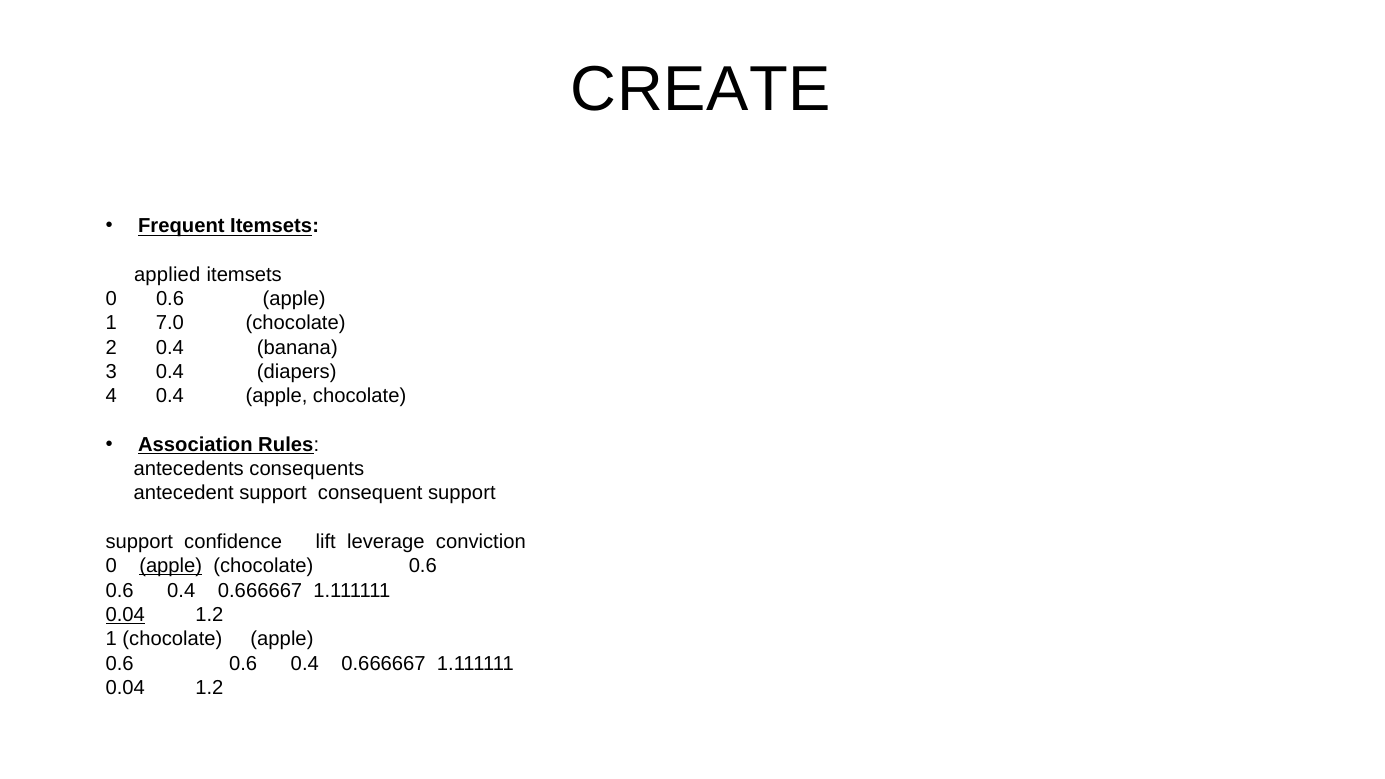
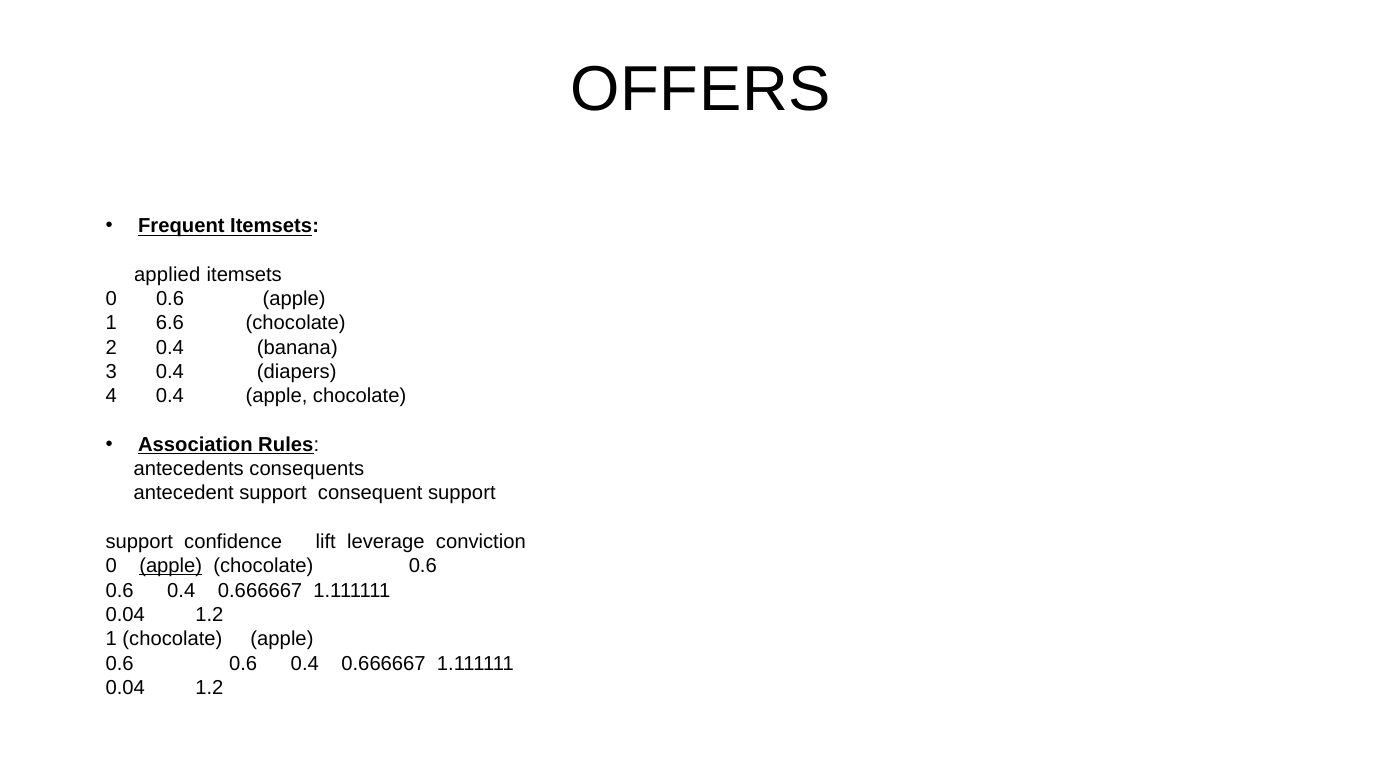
CREATE: CREATE -> OFFERS
7.0: 7.0 -> 6.6
0.04 at (125, 615) underline: present -> none
